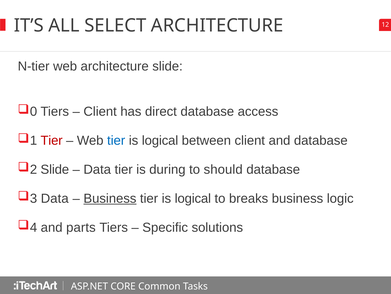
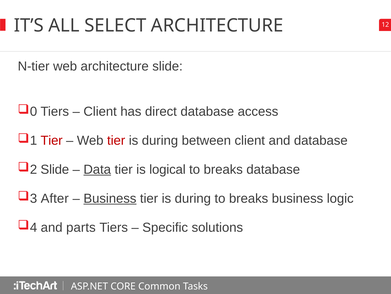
tier at (116, 140) colour: blue -> red
logical at (160, 140): logical -> during
Data at (97, 169) underline: none -> present
during: during -> logical
should at (223, 169): should -> breaks
Data at (55, 198): Data -> After
logical at (193, 198): logical -> during
